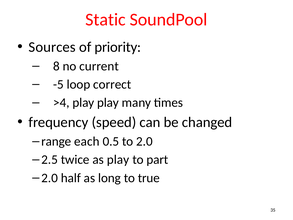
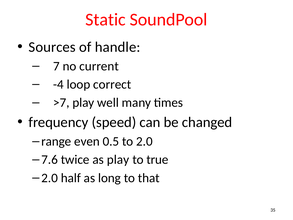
priority: priority -> handle
8: 8 -> 7
-5: -5 -> -4
>4: >4 -> >7
play play: play -> well
each: each -> even
2.5: 2.5 -> 7.6
part: part -> true
true: true -> that
